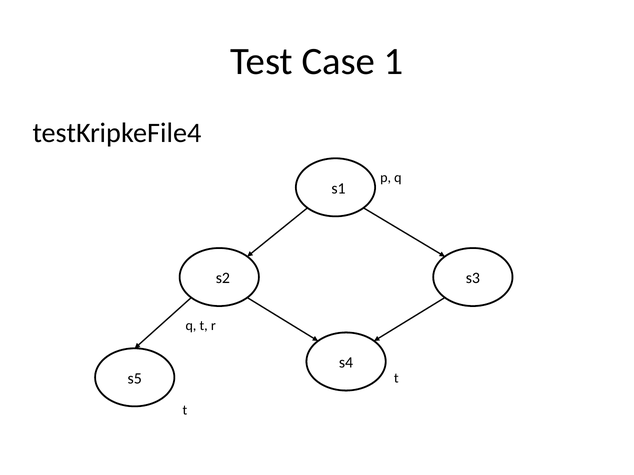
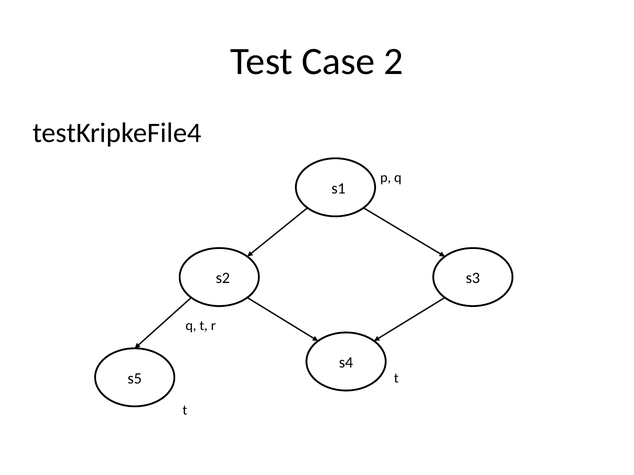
1: 1 -> 2
